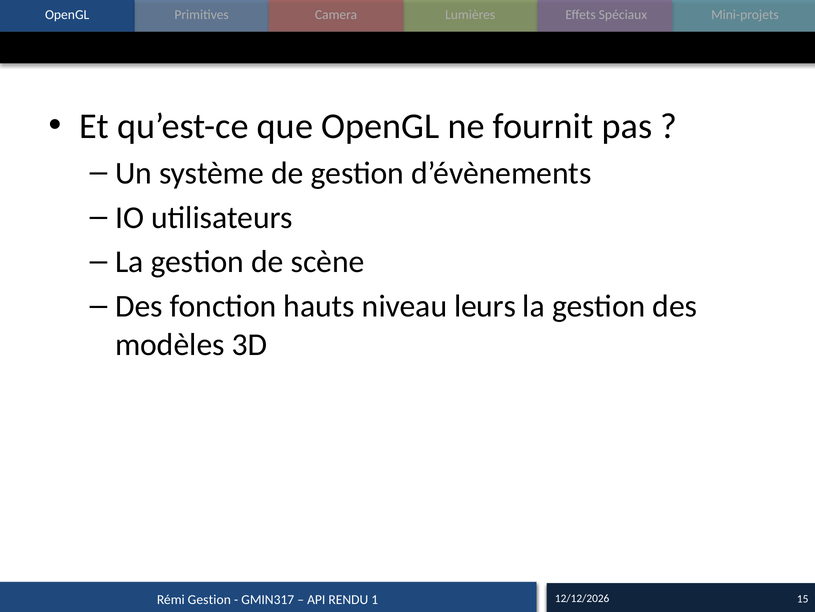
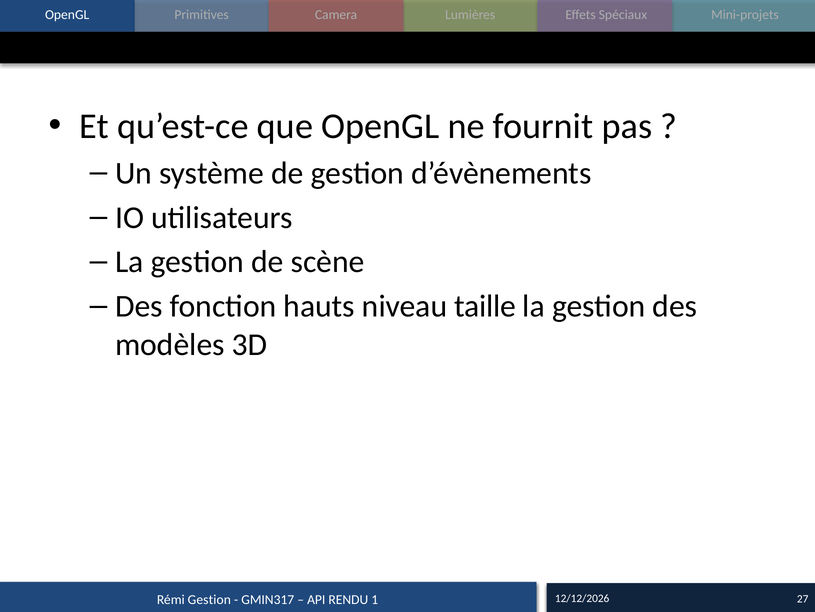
leurs: leurs -> taille
15: 15 -> 27
